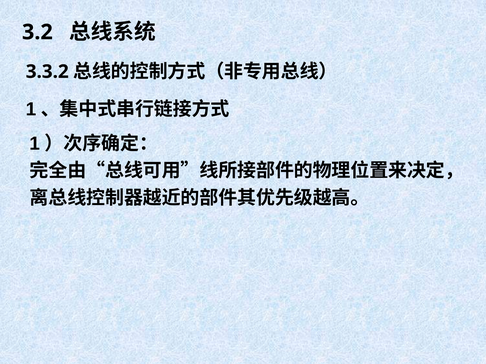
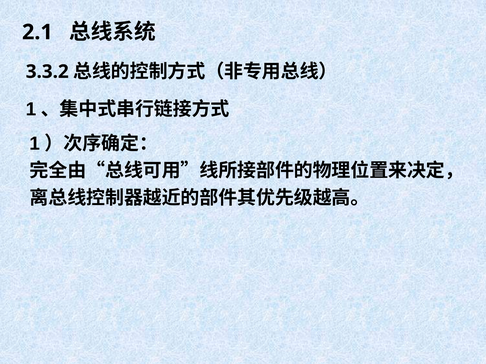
3.2: 3.2 -> 2.1
